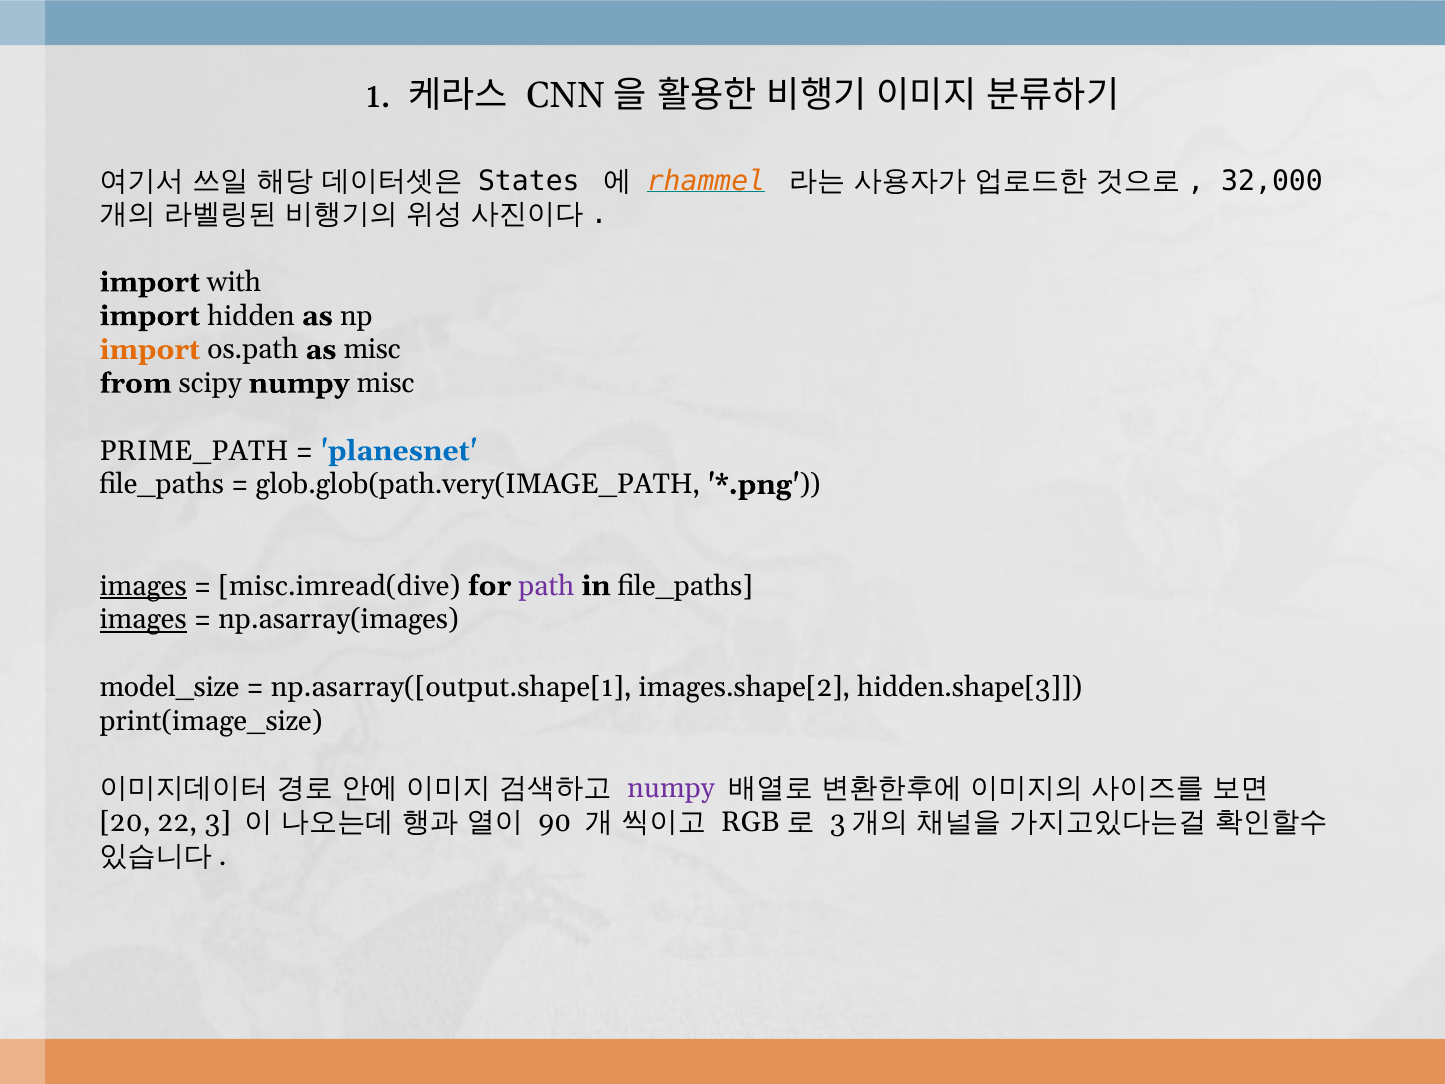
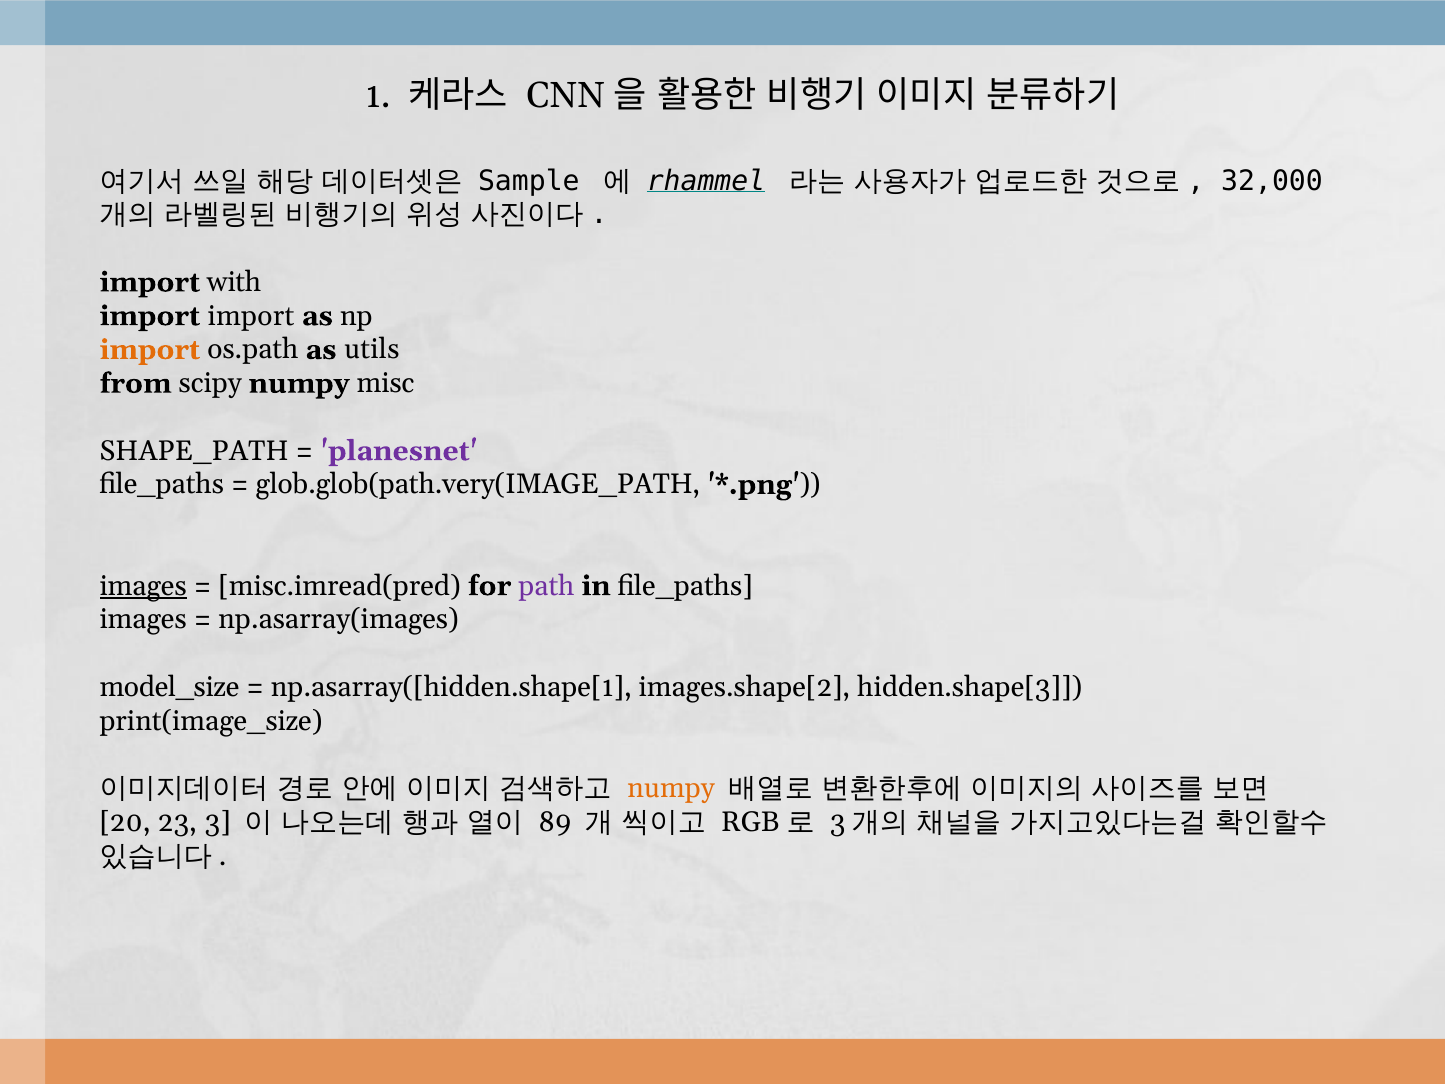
States: States -> Sample
rhammel colour: orange -> black
import hidden: hidden -> import
as misc: misc -> utils
PRIME_PATH: PRIME_PATH -> SHAPE_PATH
planesnet colour: blue -> purple
misc.imread(dive: misc.imread(dive -> misc.imread(pred
images at (143, 619) underline: present -> none
np.asarray([output.shape[1: np.asarray([output.shape[1 -> np.asarray([hidden.shape[1
numpy at (671, 788) colour: purple -> orange
22: 22 -> 23
90: 90 -> 89
